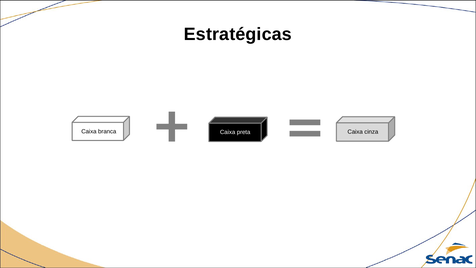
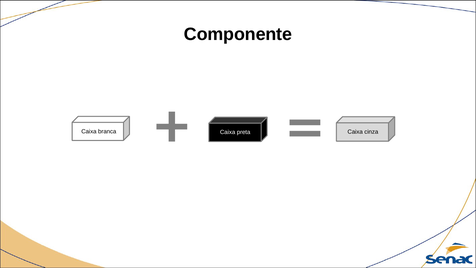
Estratégicas: Estratégicas -> Componente
